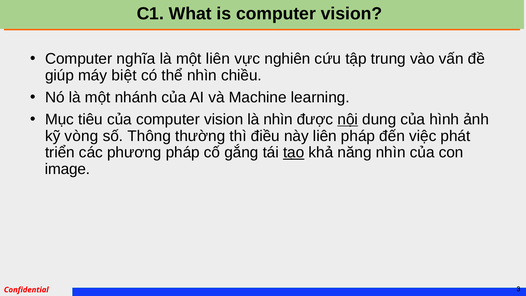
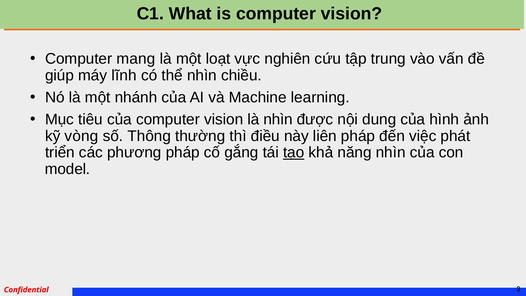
nghĩa: nghĩa -> mang
một liên: liên -> loạt
biệt: biệt -> lĩnh
nội underline: present -> none
image: image -> model
